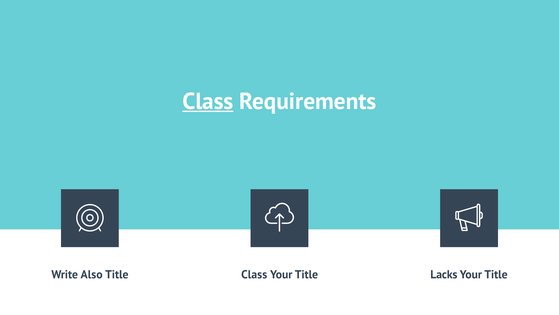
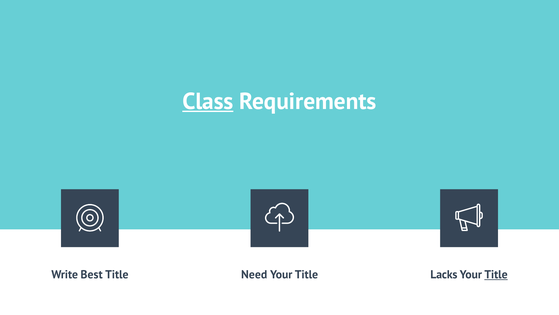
Also: Also -> Best
Title Class: Class -> Need
Title at (496, 274) underline: none -> present
